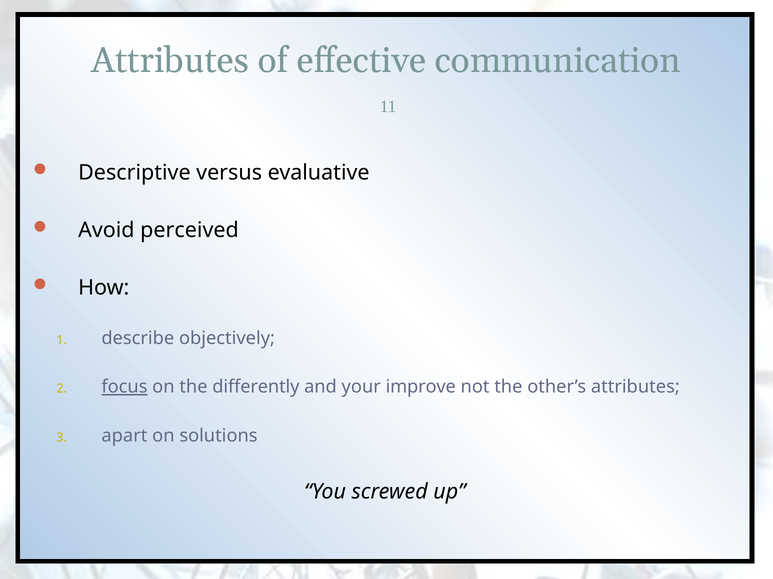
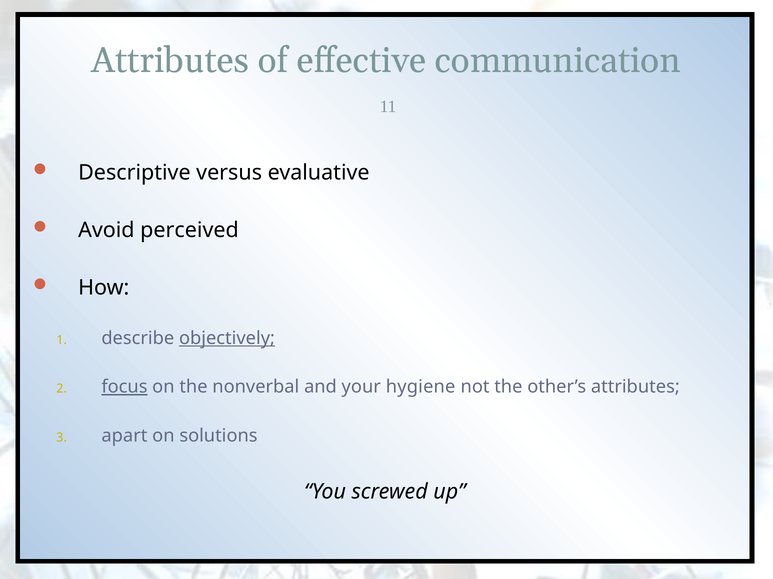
objectively underline: none -> present
differently: differently -> nonverbal
improve: improve -> hygiene
